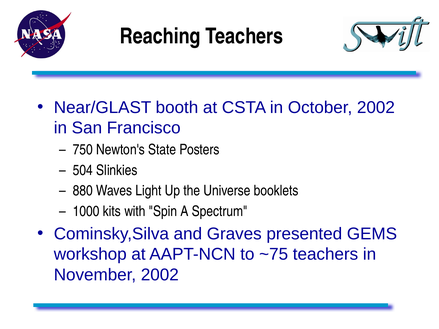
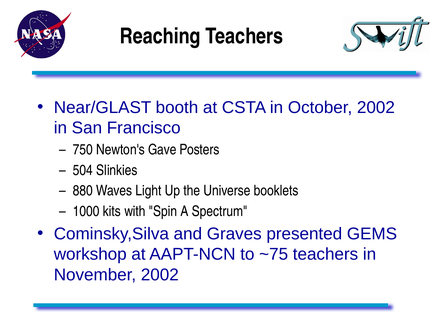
State: State -> Gave
